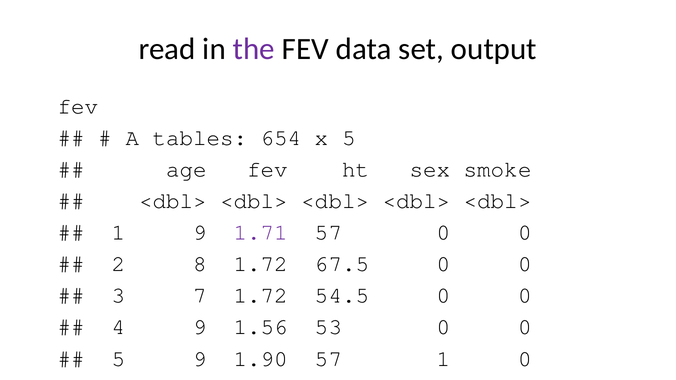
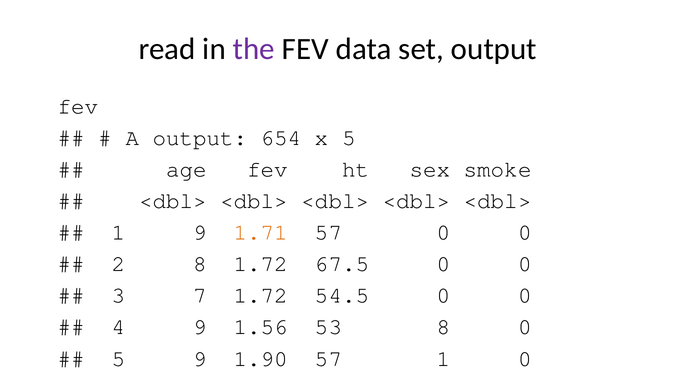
A tables: tables -> output
1.71 colour: purple -> orange
53 0: 0 -> 8
